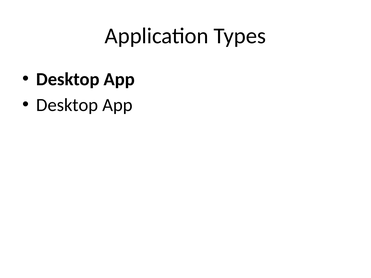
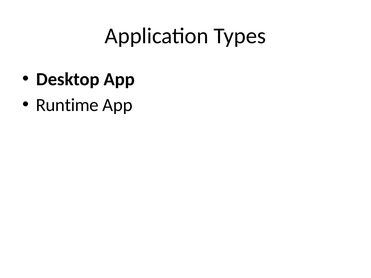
Desktop at (67, 105): Desktop -> Runtime
